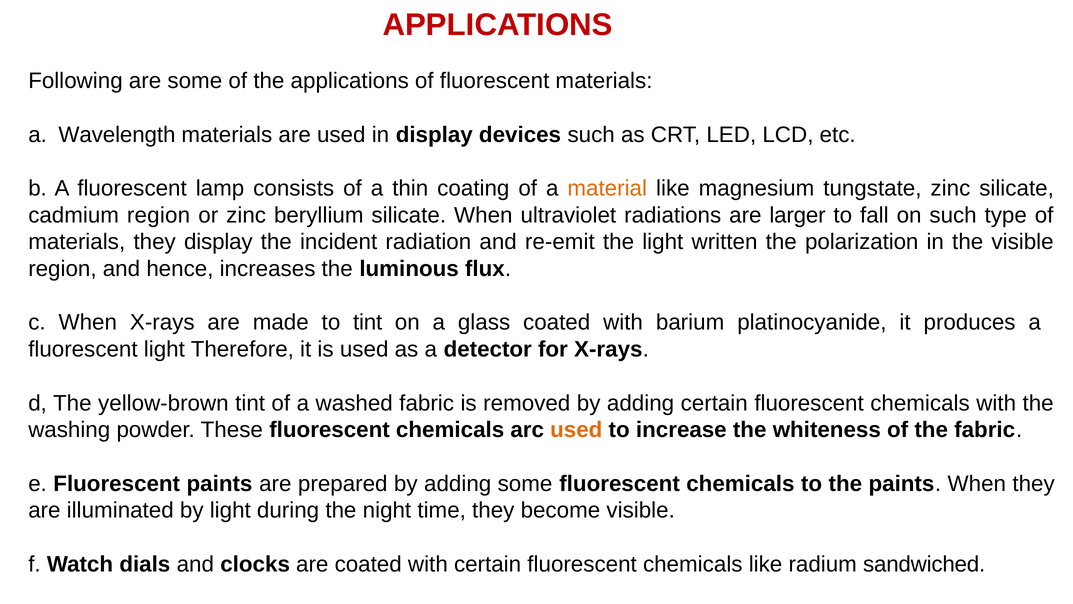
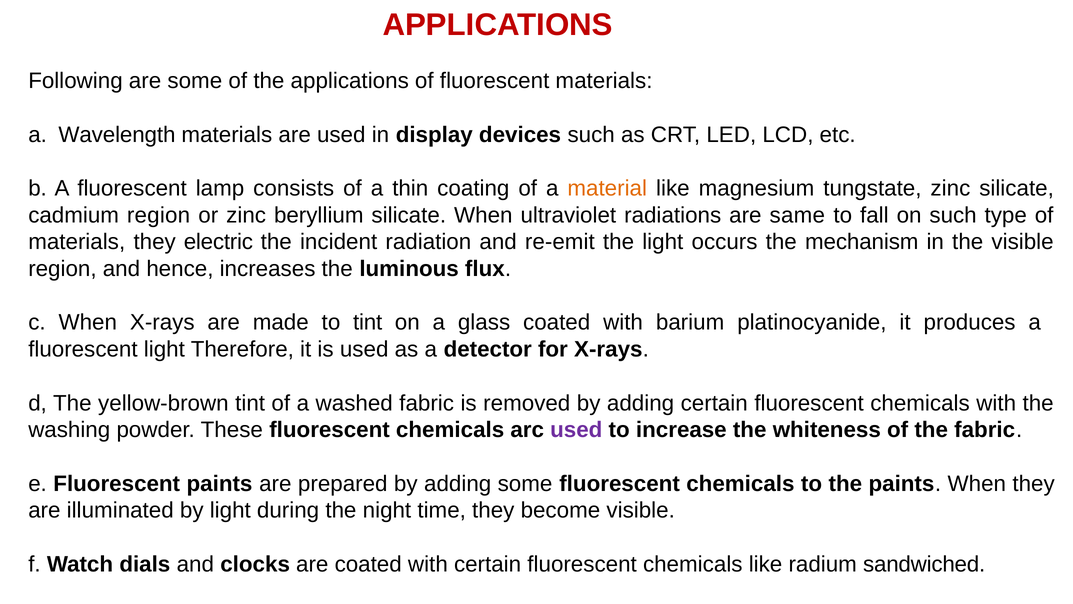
larger: larger -> same
they display: display -> electric
written: written -> occurs
polarization: polarization -> mechanism
used at (576, 430) colour: orange -> purple
